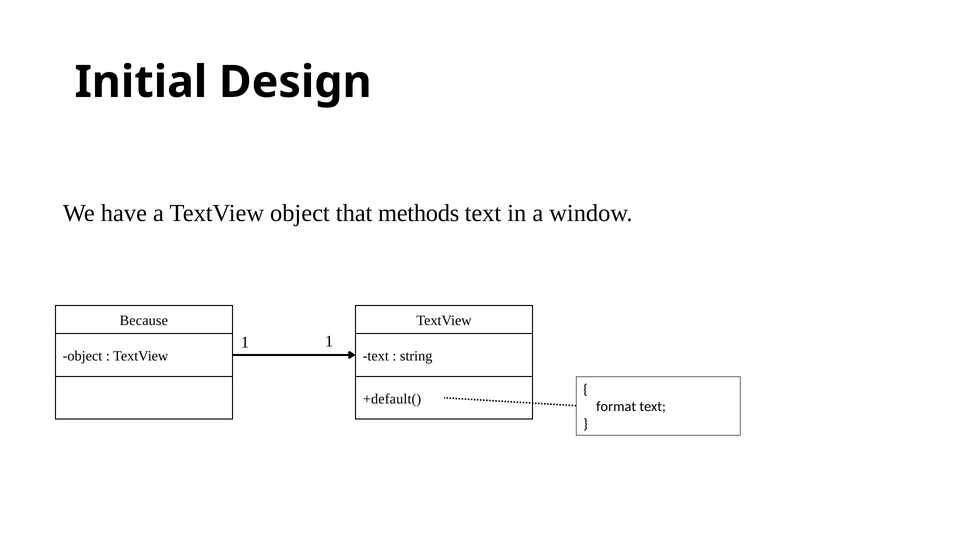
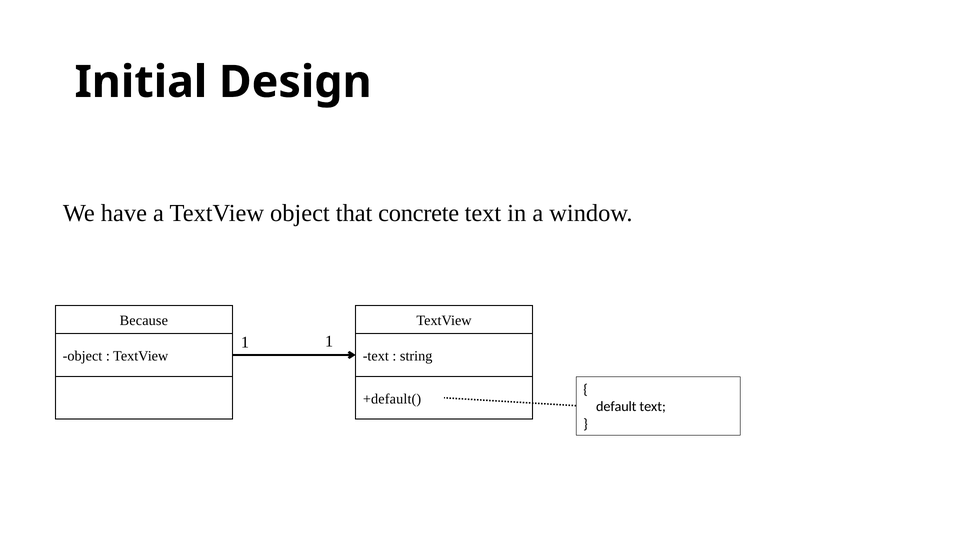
methods: methods -> concrete
format: format -> default
